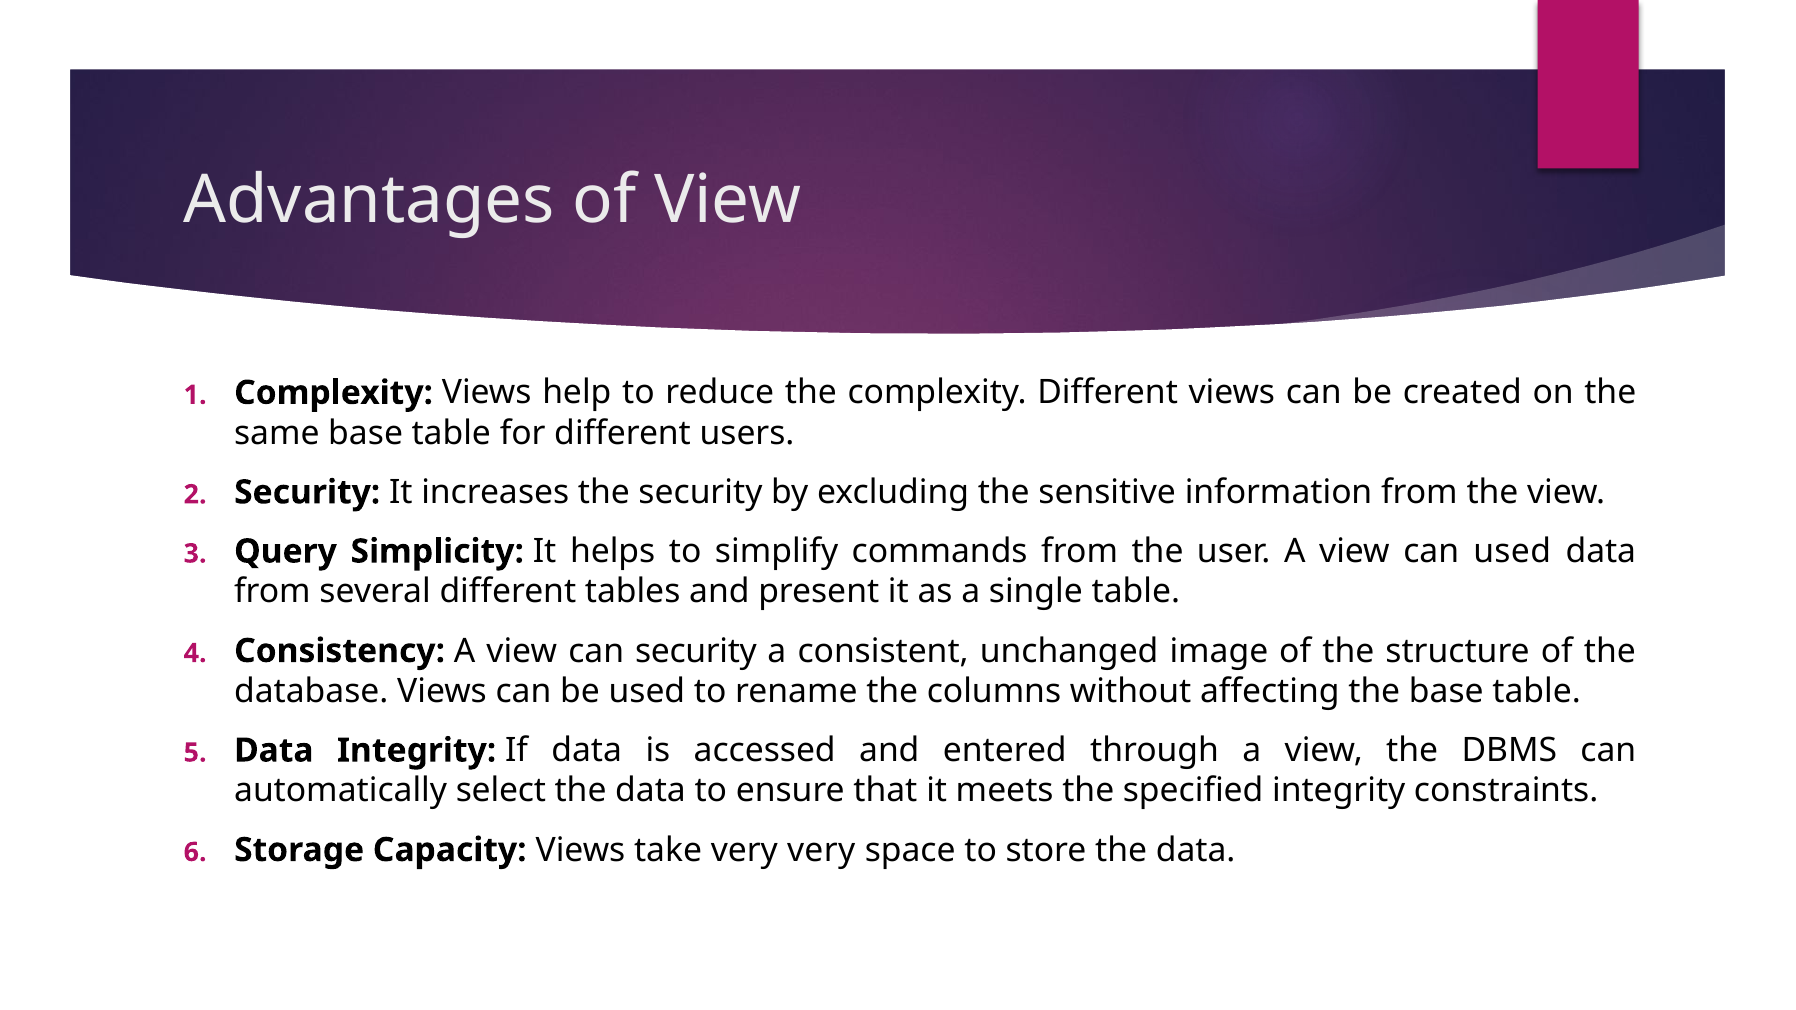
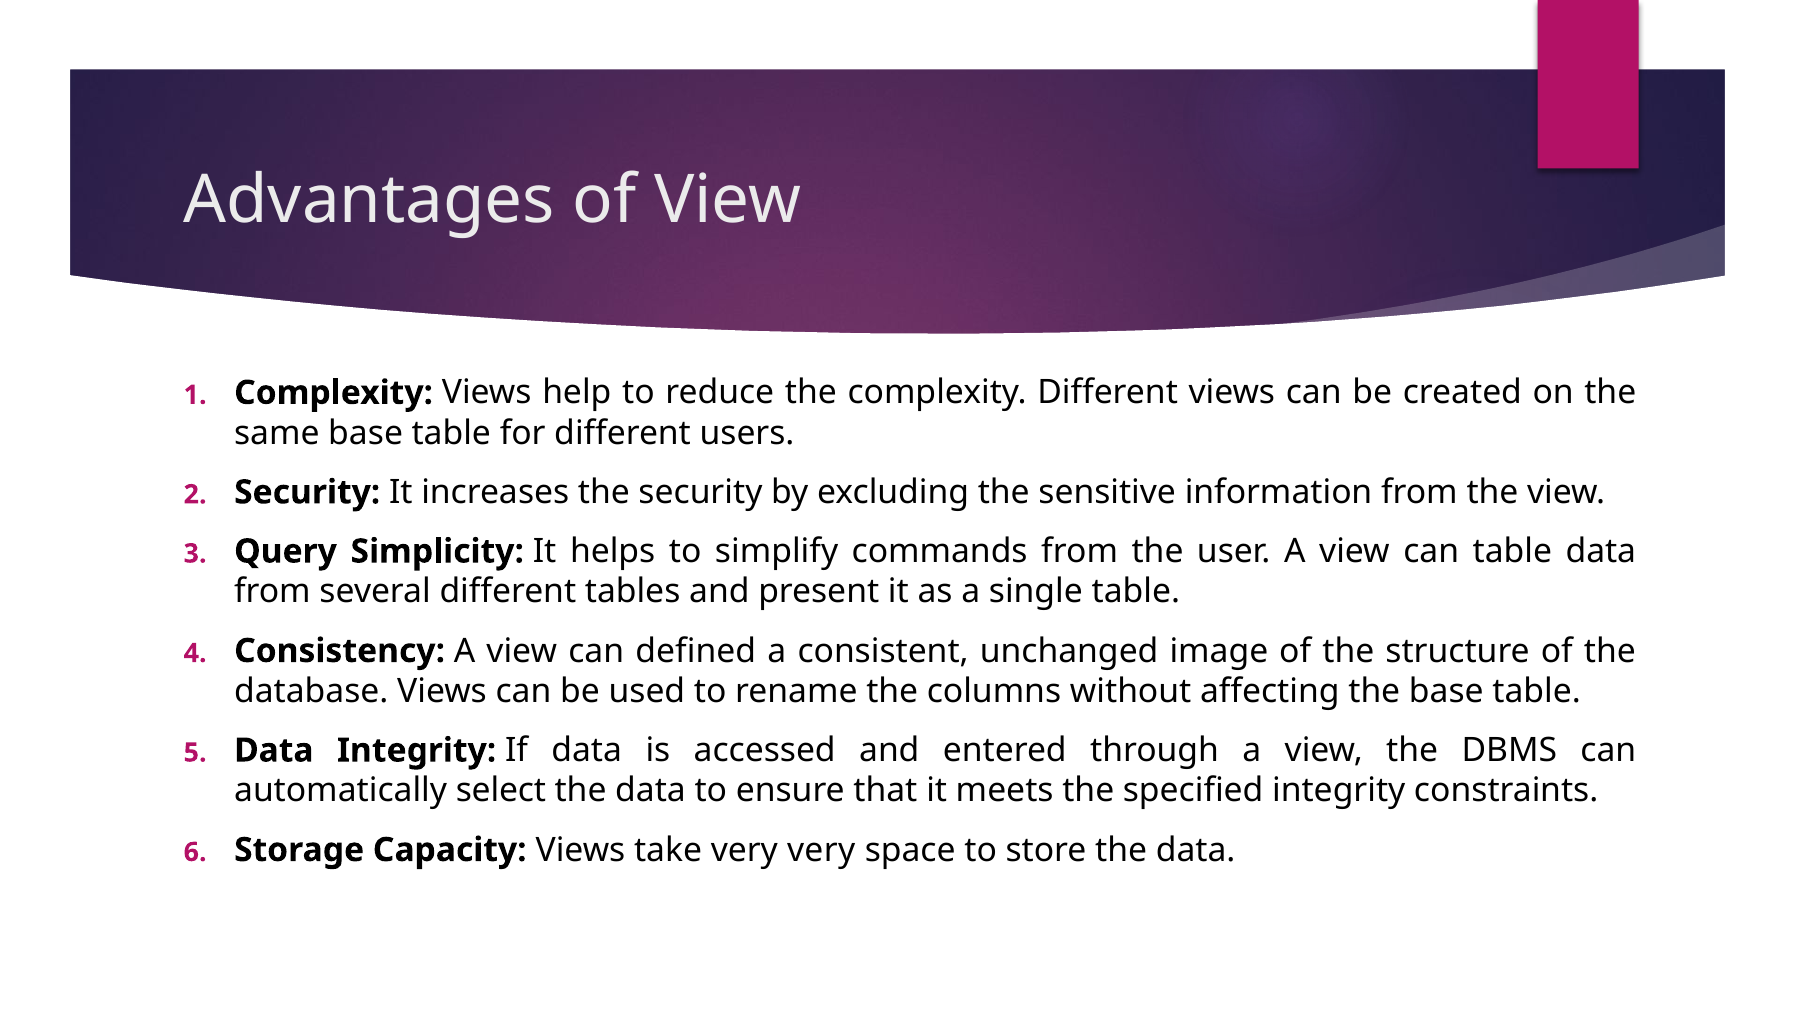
can used: used -> table
can security: security -> defined
